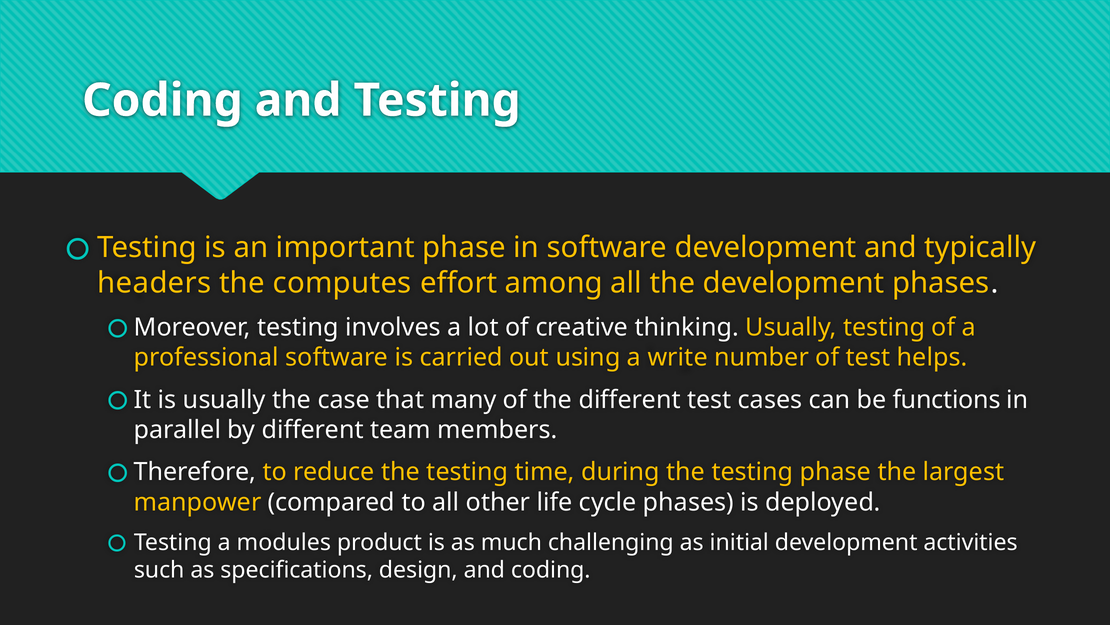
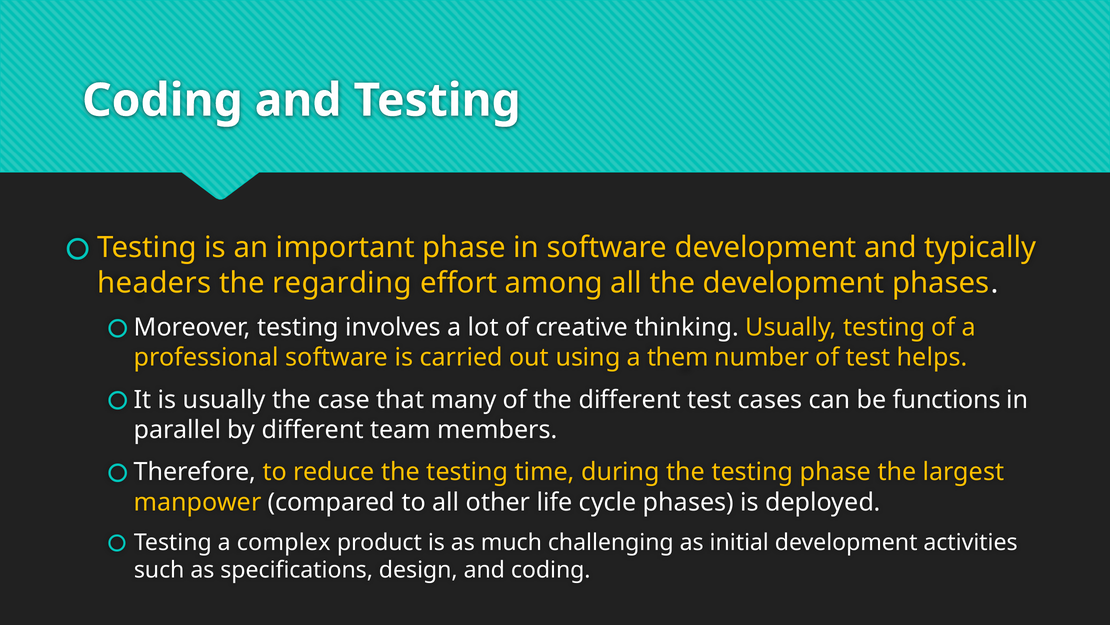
computes: computes -> regarding
write: write -> them
modules: modules -> complex
